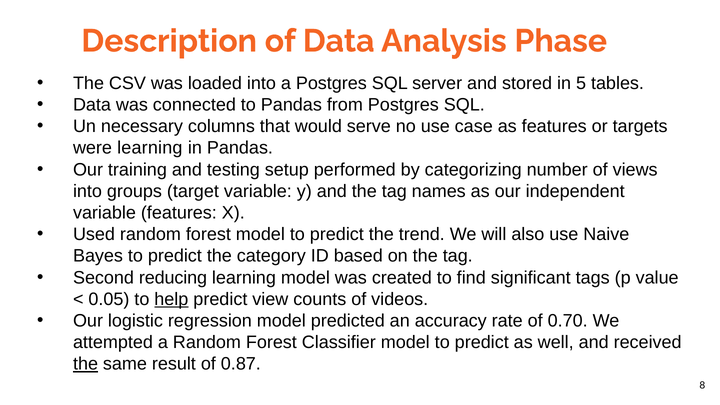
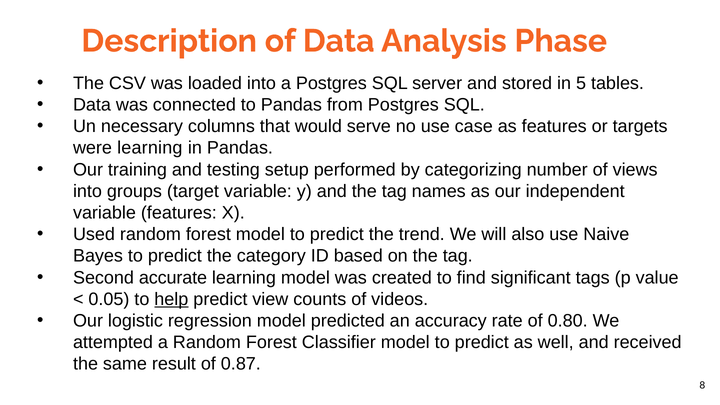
reducing: reducing -> accurate
0.70: 0.70 -> 0.80
the at (86, 364) underline: present -> none
